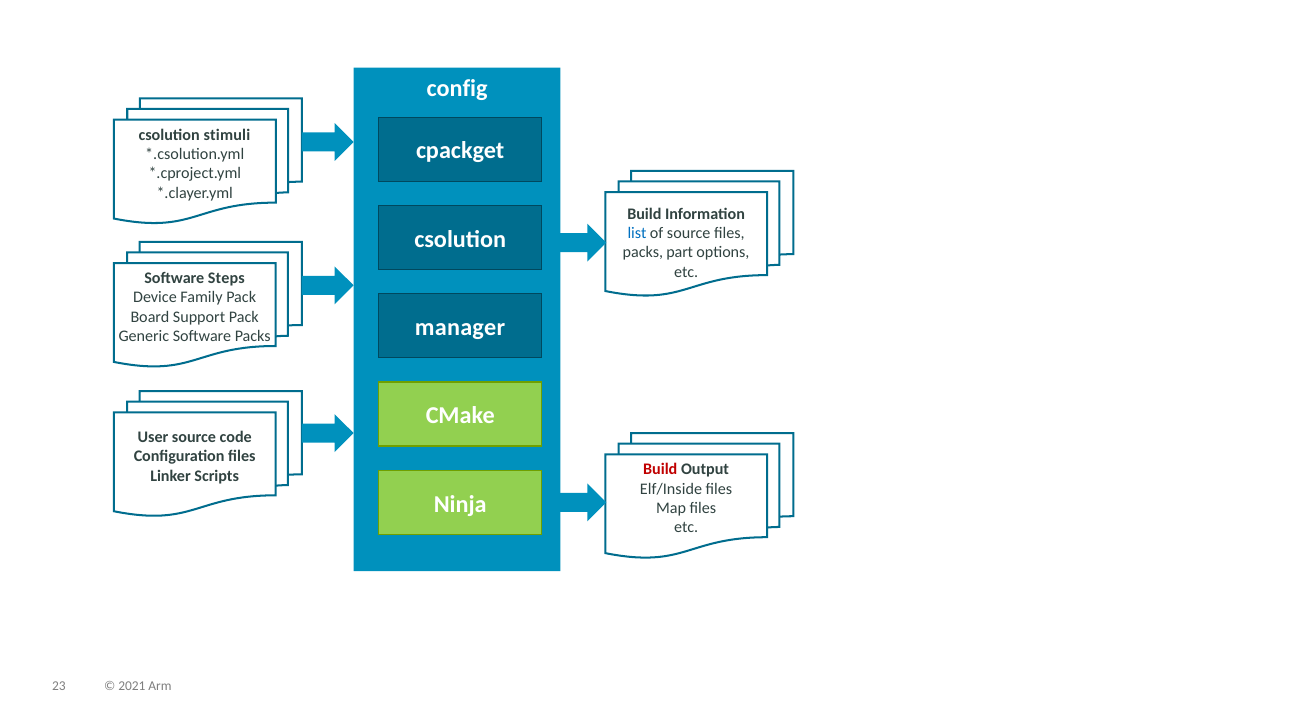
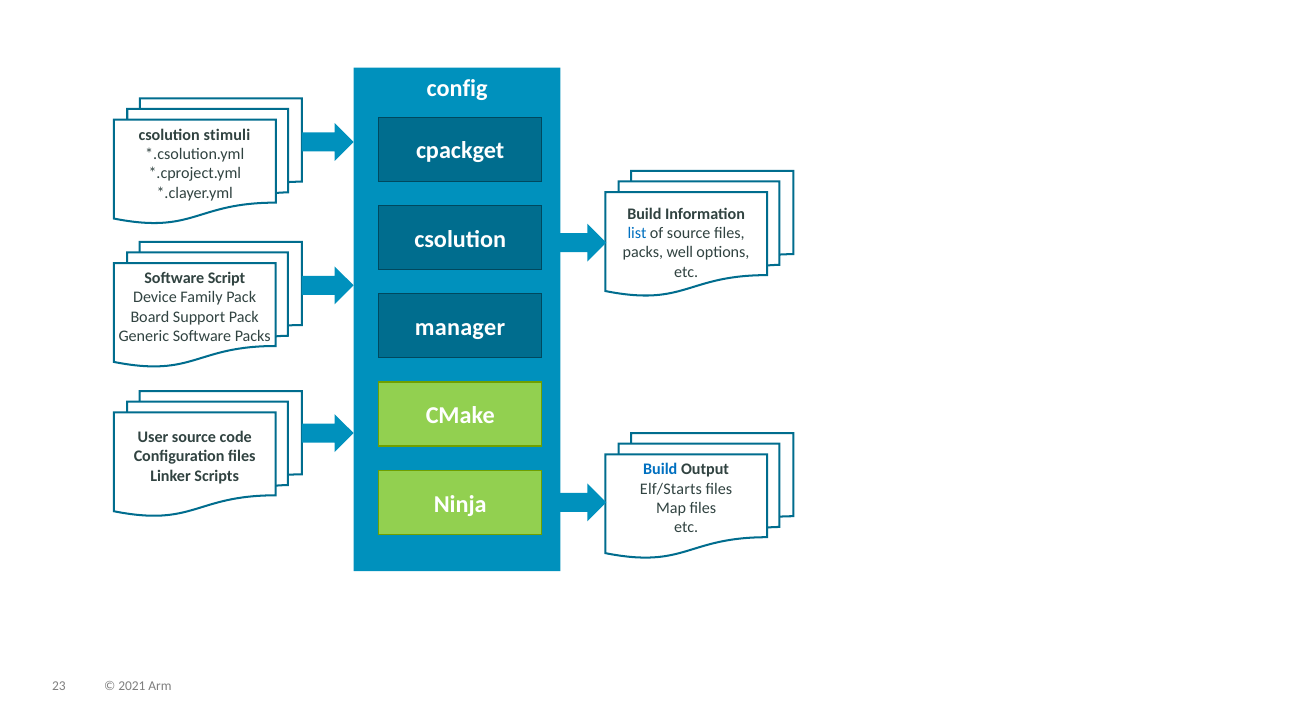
part: part -> well
Steps: Steps -> Script
Build at (660, 469) colour: red -> blue
Elf/Inside: Elf/Inside -> Elf/Starts
